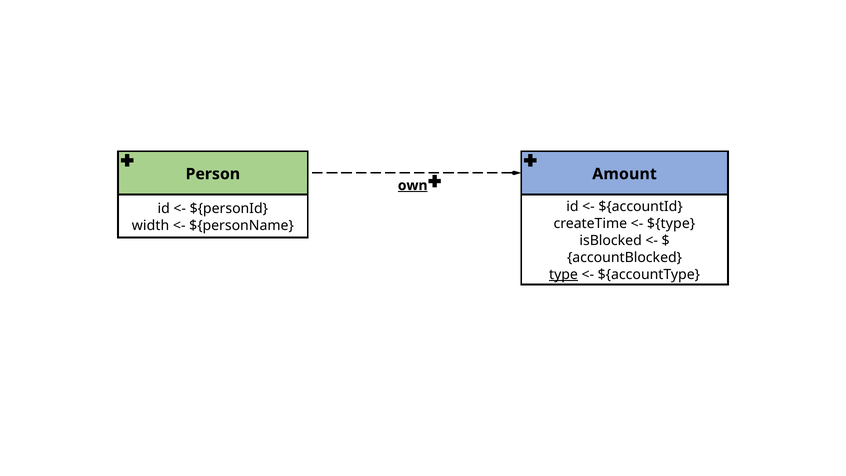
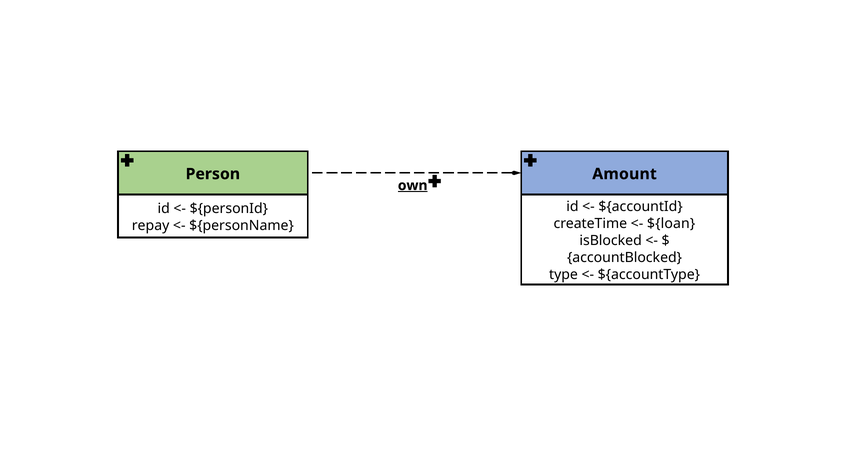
${type: ${type -> ${loan
width: width -> repay
type underline: present -> none
